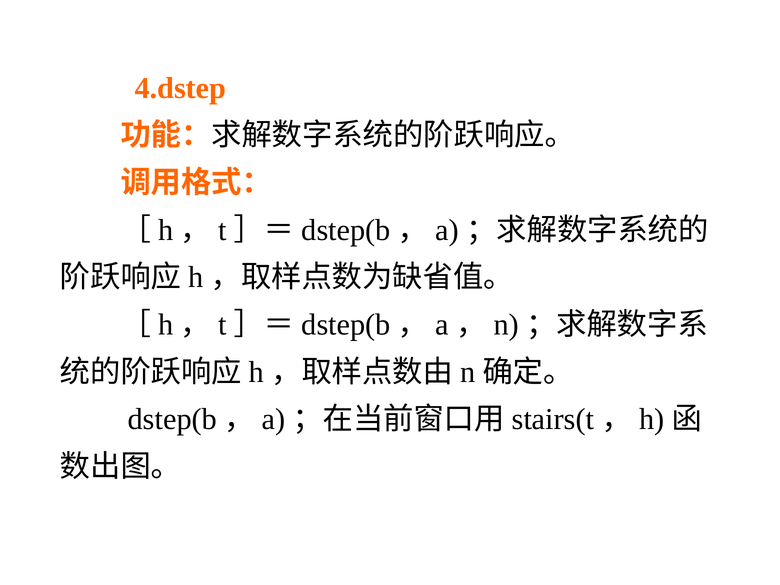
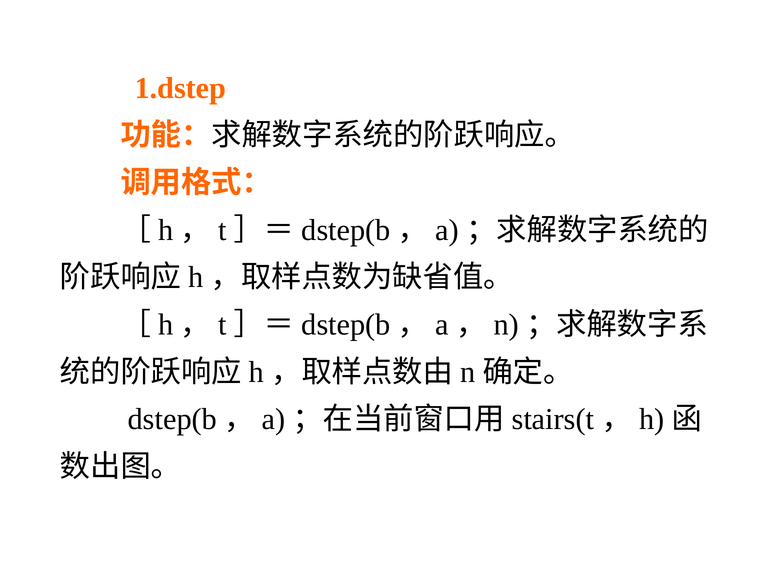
4.dstep: 4.dstep -> 1.dstep
